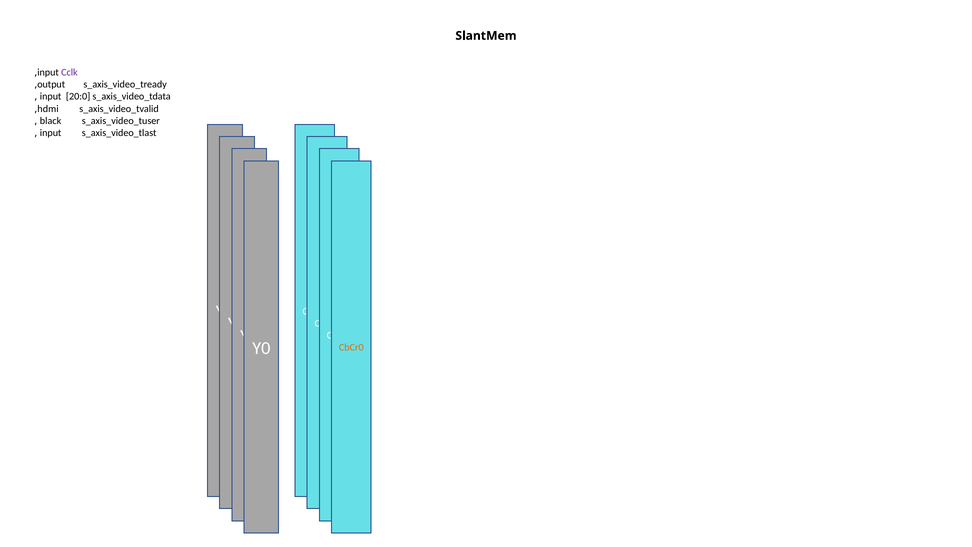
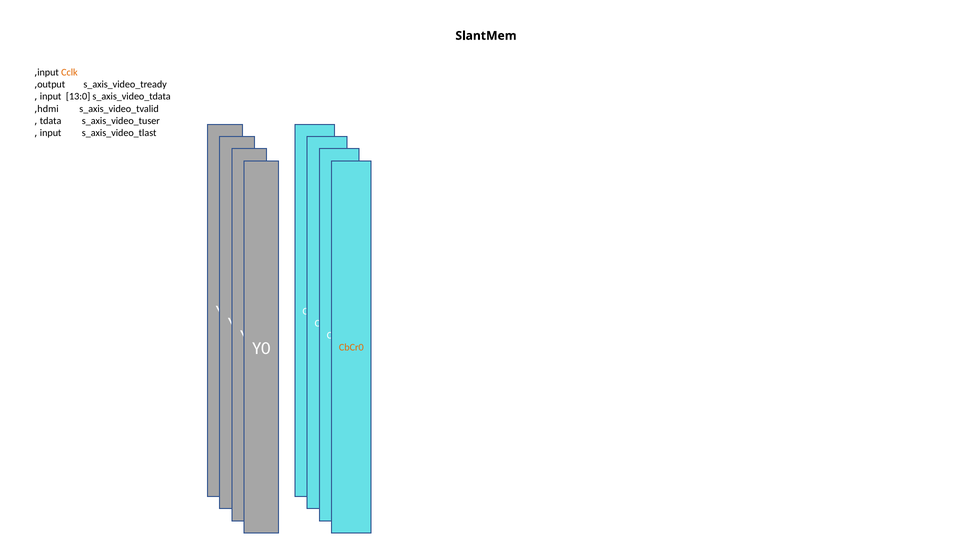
Cclk colour: purple -> orange
20:0: 20:0 -> 13:0
black: black -> tdata
